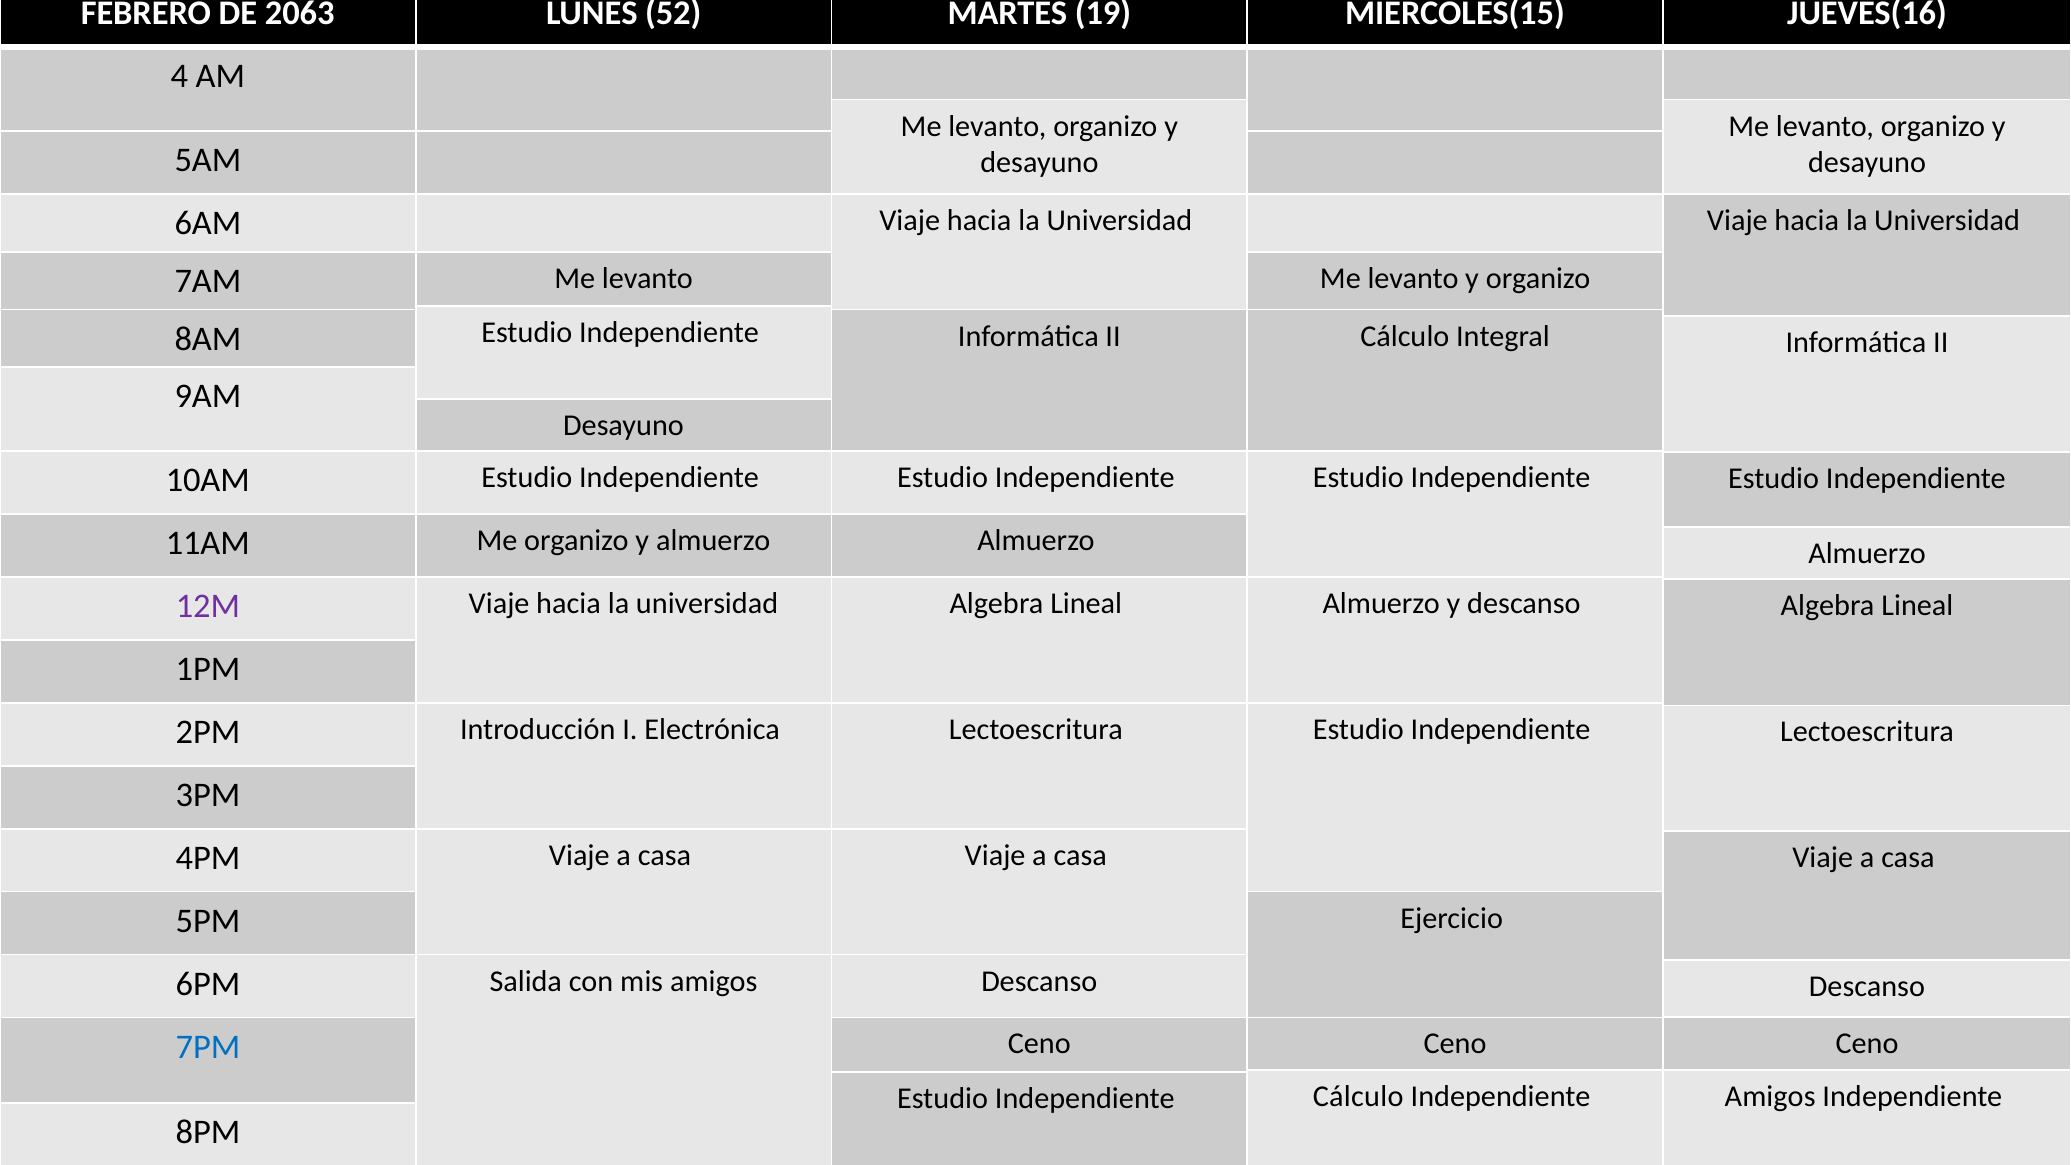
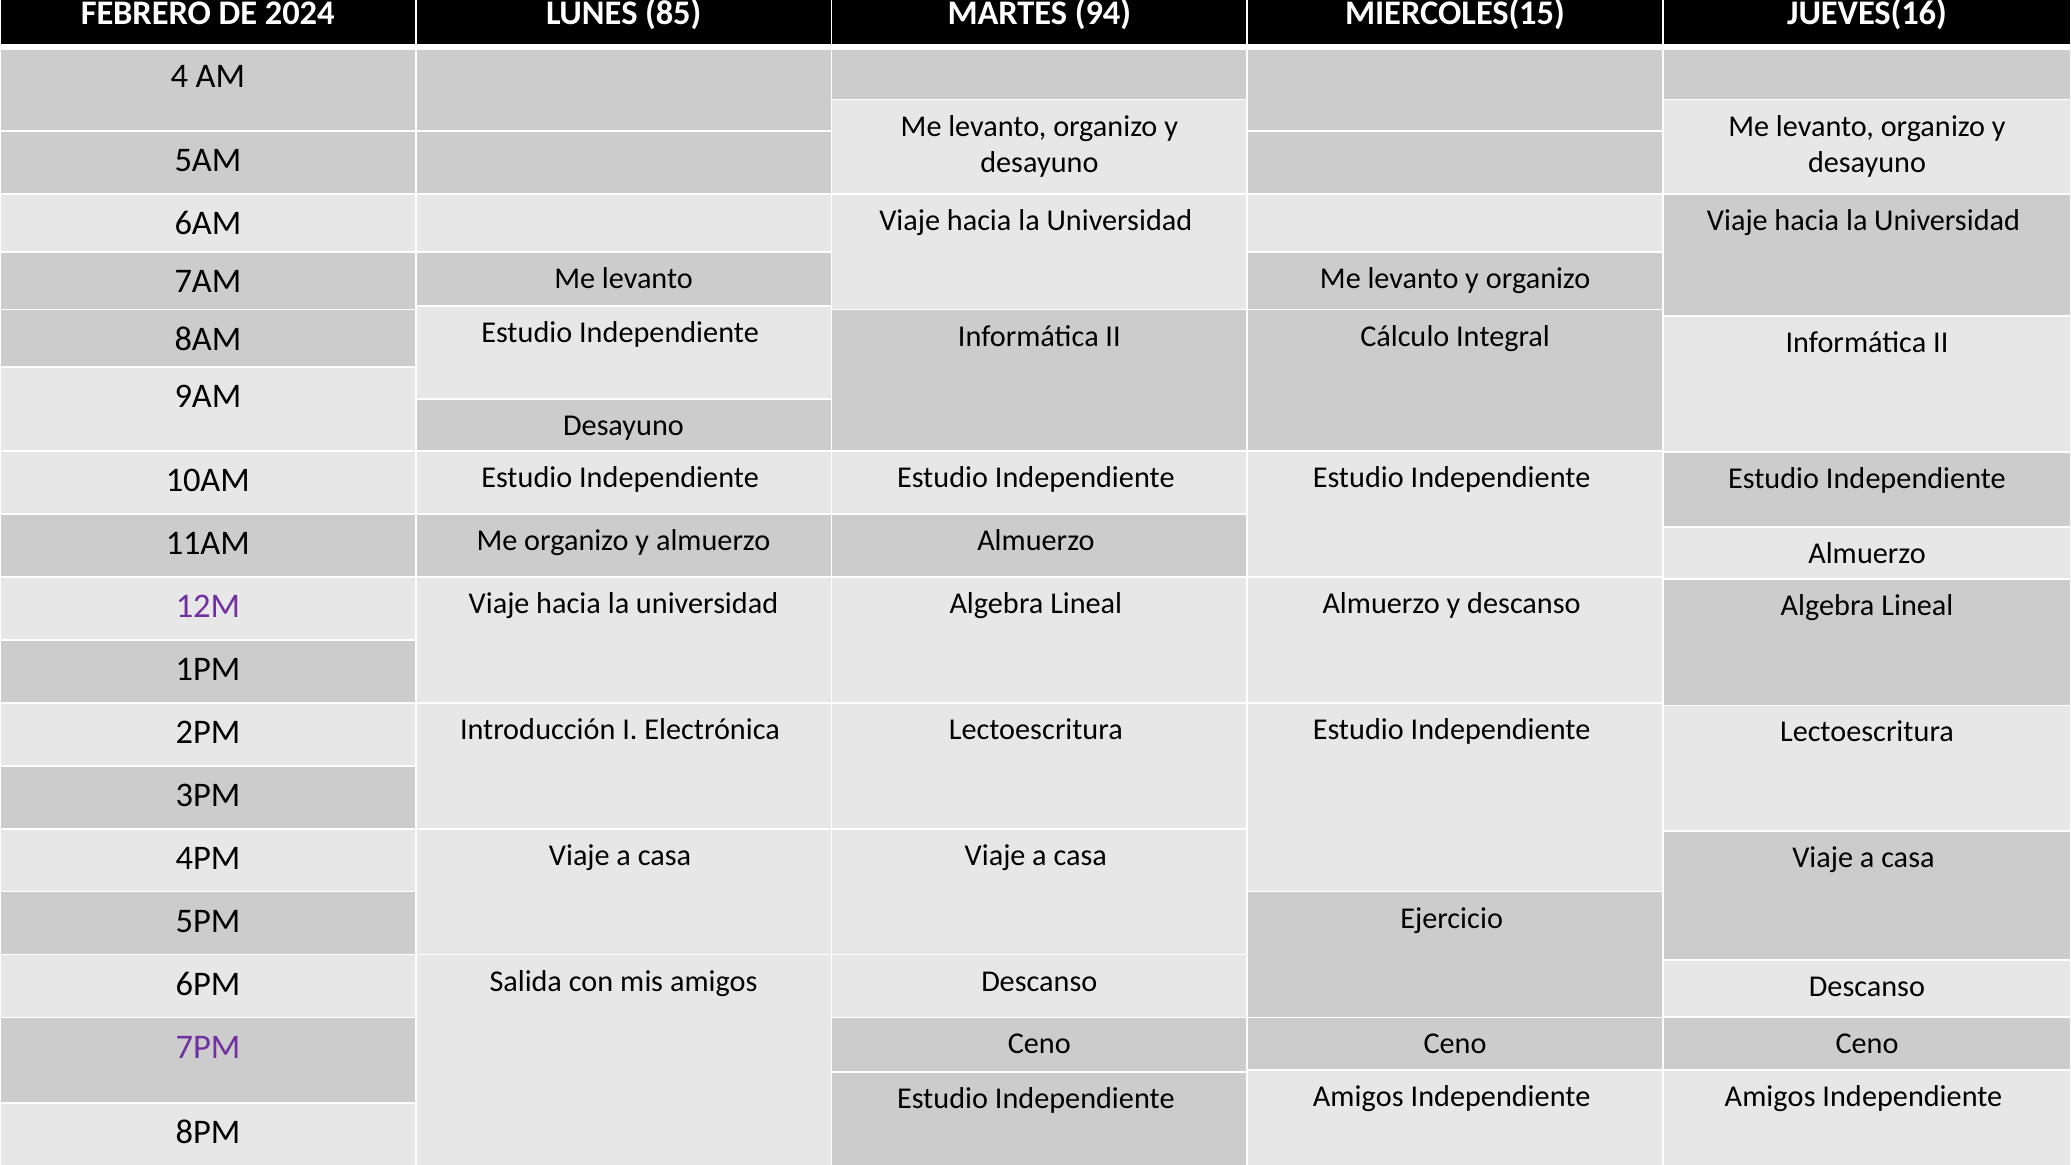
2063: 2063 -> 2024
52: 52 -> 85
19: 19 -> 94
7PM colour: blue -> purple
Cálculo at (1358, 1096): Cálculo -> Amigos
